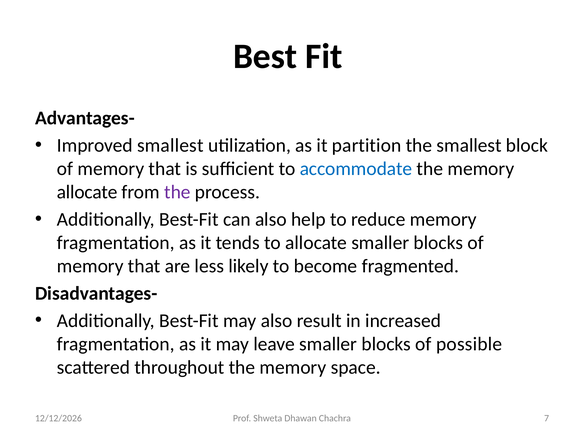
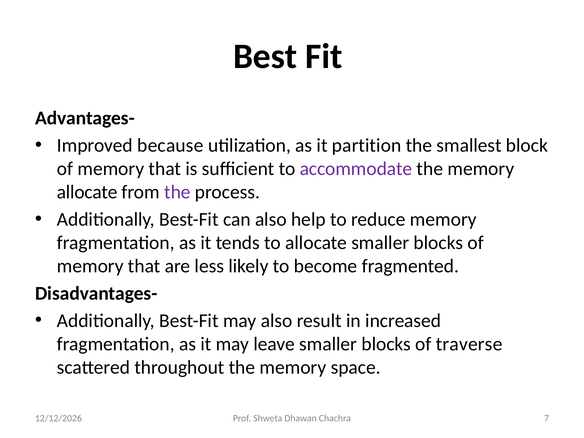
Improved smallest: smallest -> because
accommodate colour: blue -> purple
possible: possible -> traverse
